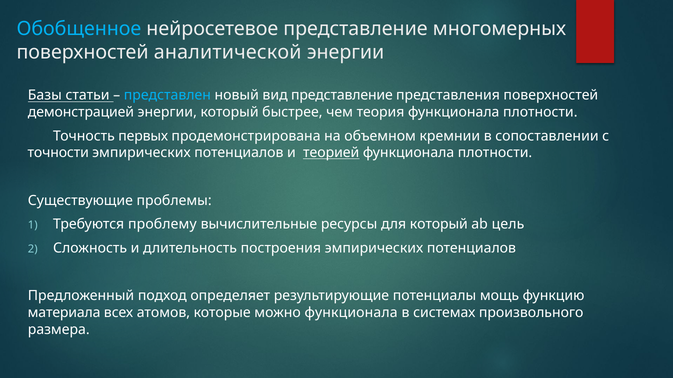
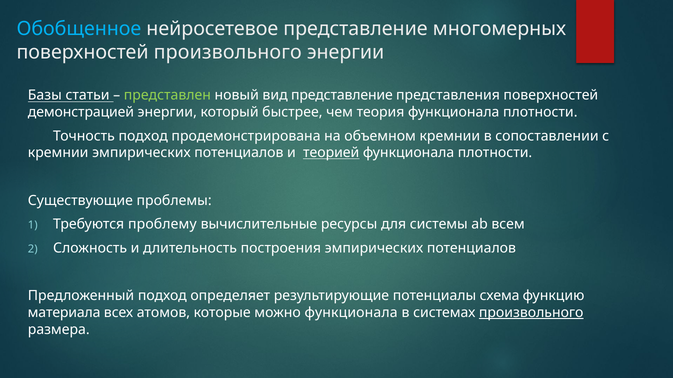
поверхностей аналитической: аналитической -> произвольного
представлен colour: light blue -> light green
Точность первых: первых -> подход
точности at (58, 153): точности -> кремнии
для который: который -> системы
цель: цель -> всем
мощь: мощь -> схема
произвольного at (531, 313) underline: none -> present
